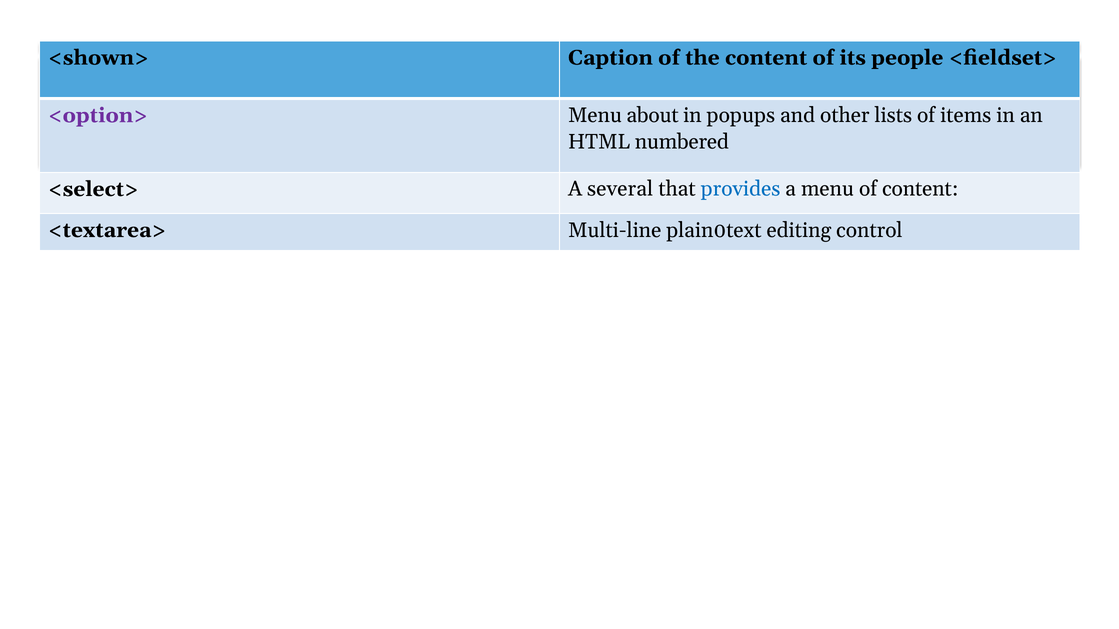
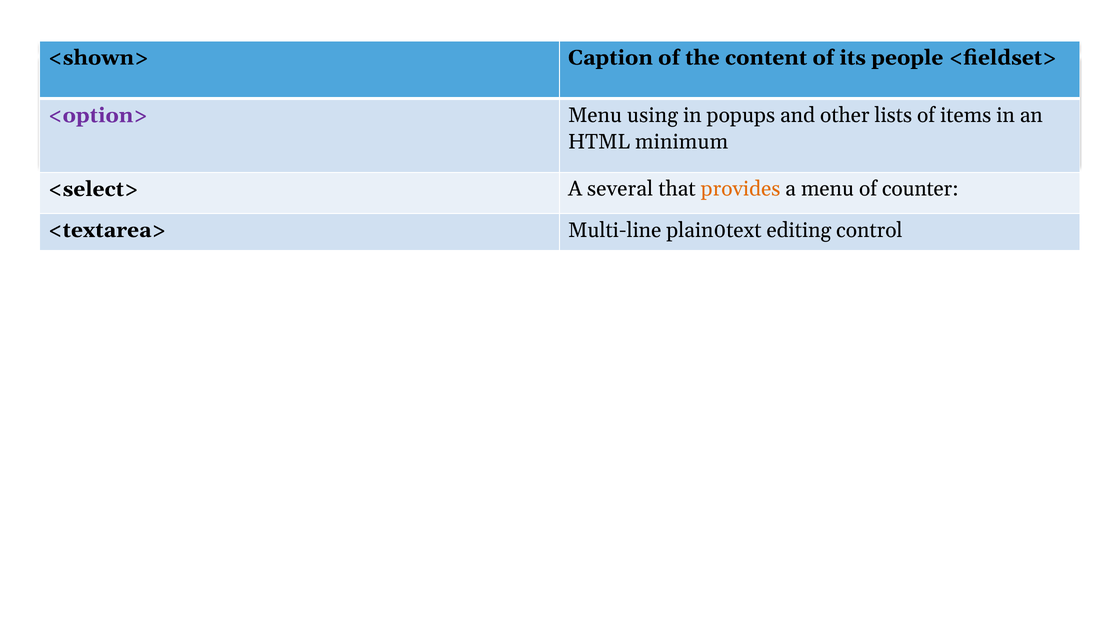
about: about -> using
numbered: numbered -> minimum
provides colour: blue -> orange
of content: content -> counter
